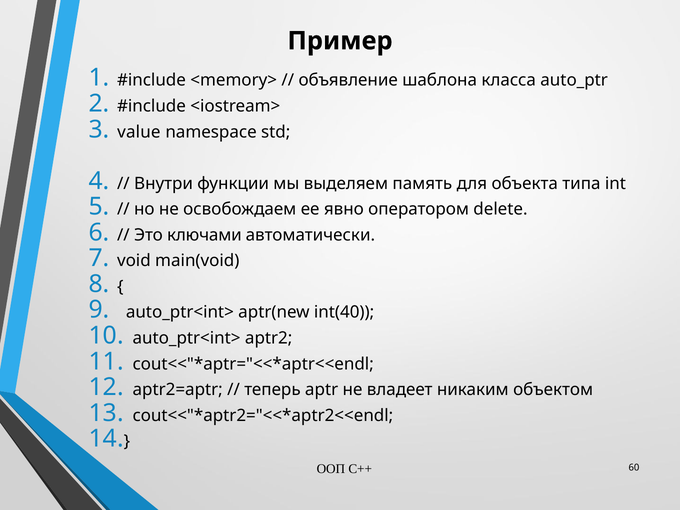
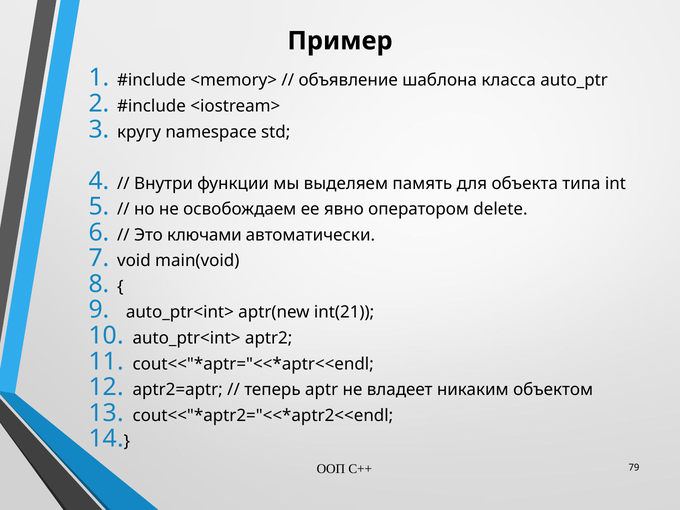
value: value -> кругу
int(40: int(40 -> int(21
60: 60 -> 79
